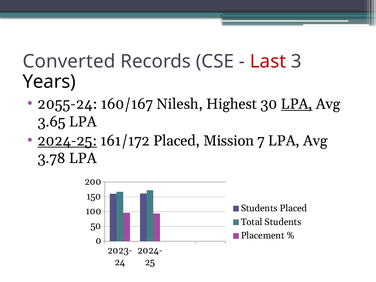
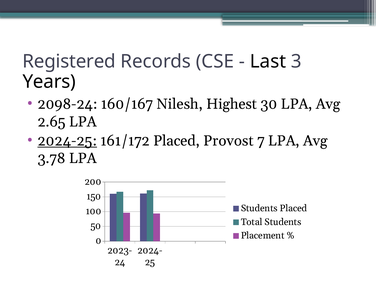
Converted: Converted -> Registered
Last colour: red -> black
2055-24: 2055-24 -> 2098-24
LPA at (297, 104) underline: present -> none
3.65: 3.65 -> 2.65
Mission: Mission -> Provost
